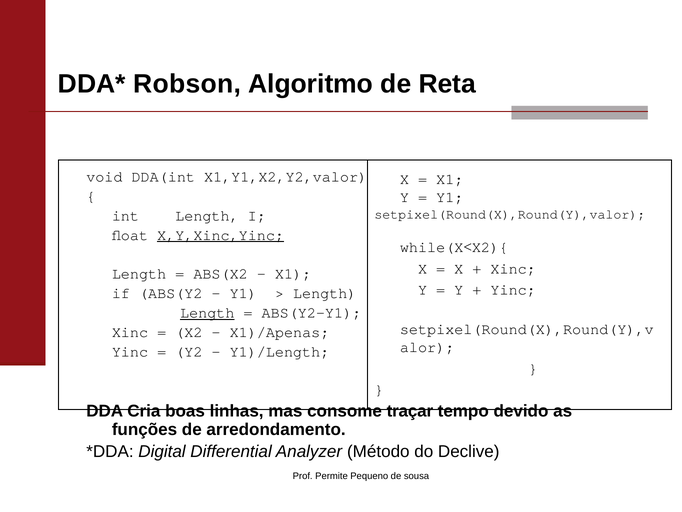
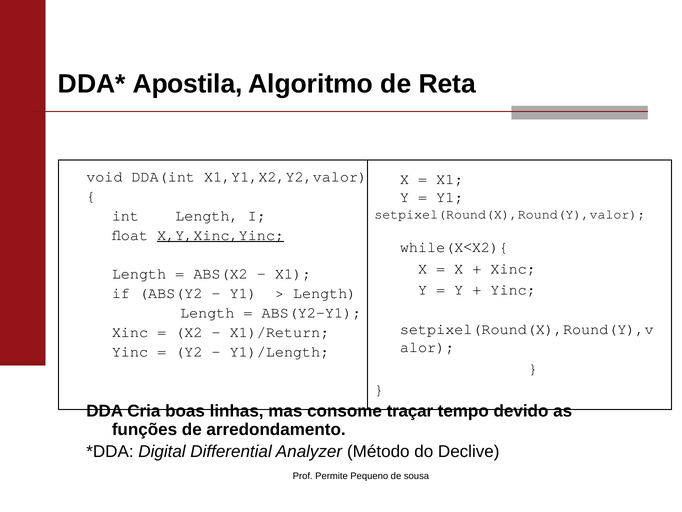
Robson: Robson -> Apostila
Length at (207, 312) underline: present -> none
X1)/Apenas: X1)/Apenas -> X1)/Return
